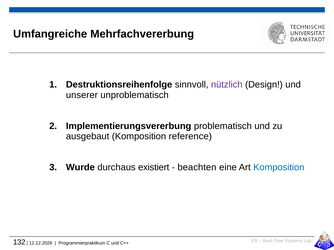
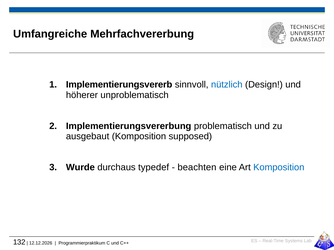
Destruktionsreihenfolge: Destruktionsreihenfolge -> Implementierungsvererb
nützlich colour: purple -> blue
unserer: unserer -> höherer
reference: reference -> supposed
existiert: existiert -> typedef
